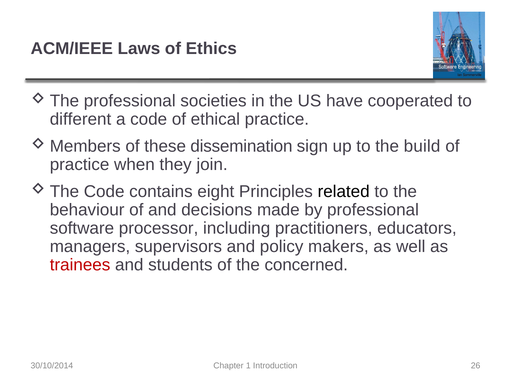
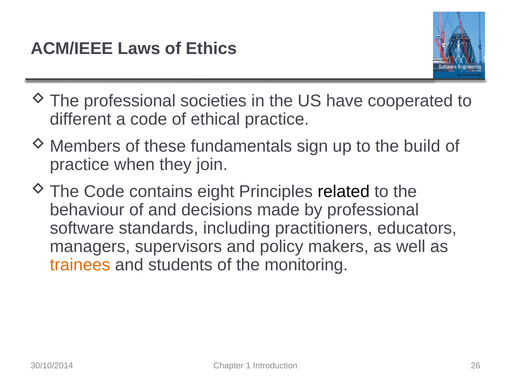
dissemination: dissemination -> fundamentals
processor: processor -> standards
trainees colour: red -> orange
concerned: concerned -> monitoring
